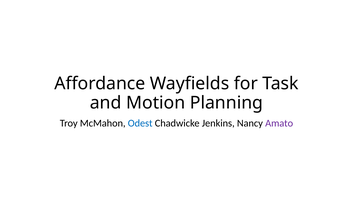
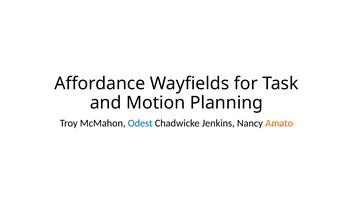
Amato colour: purple -> orange
